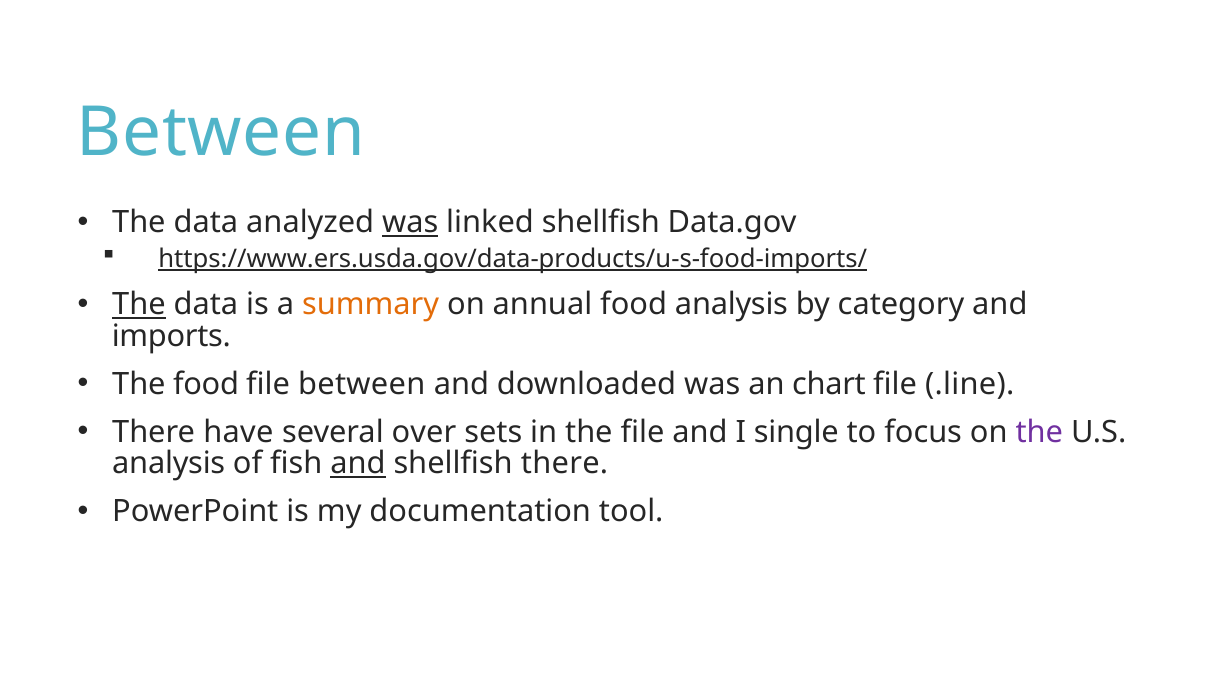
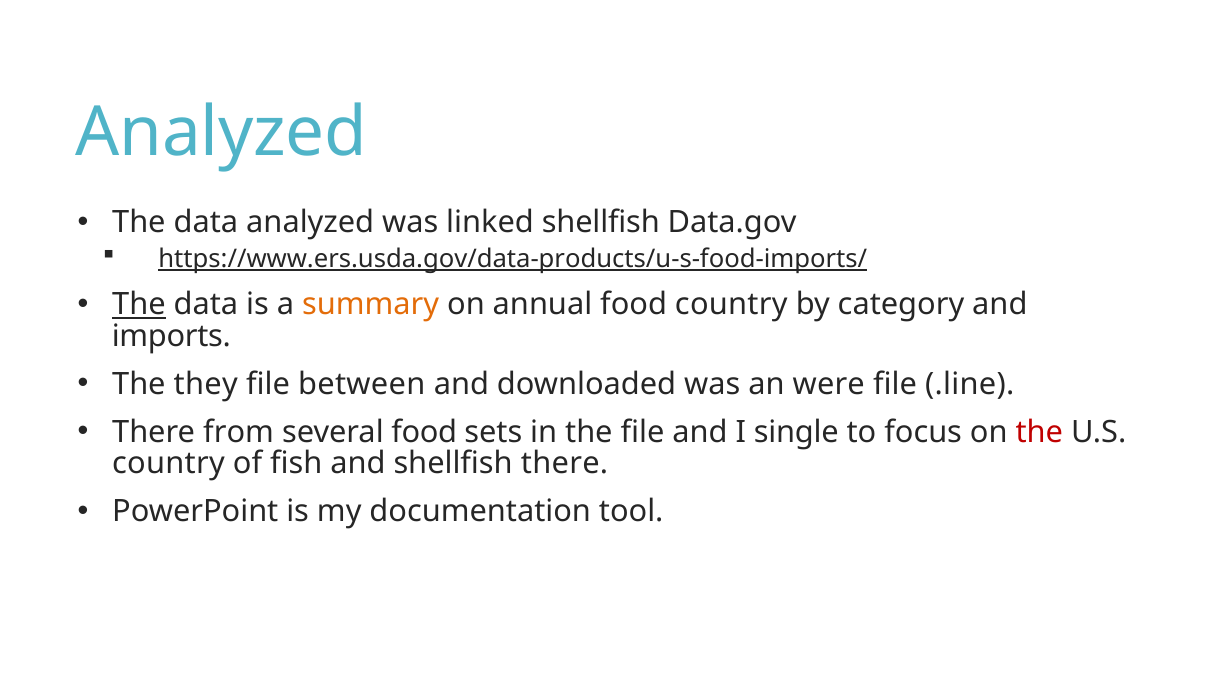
Between at (221, 132): Between -> Analyzed
was at (410, 223) underline: present -> none
food analysis: analysis -> country
The food: food -> they
chart: chart -> were
have: have -> from
several over: over -> food
the at (1039, 432) colour: purple -> red
analysis at (169, 464): analysis -> country
and at (358, 464) underline: present -> none
